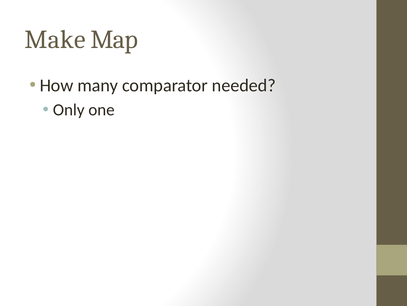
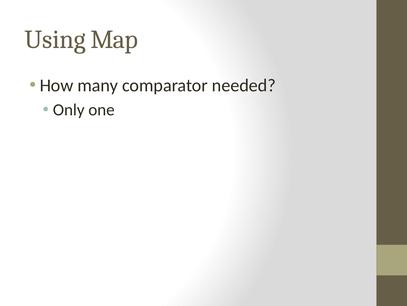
Make: Make -> Using
